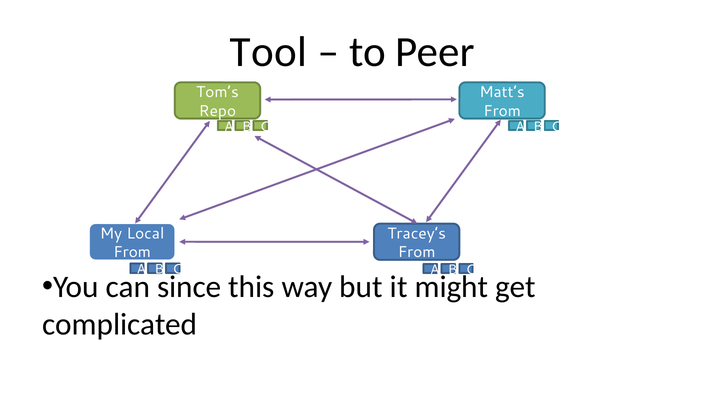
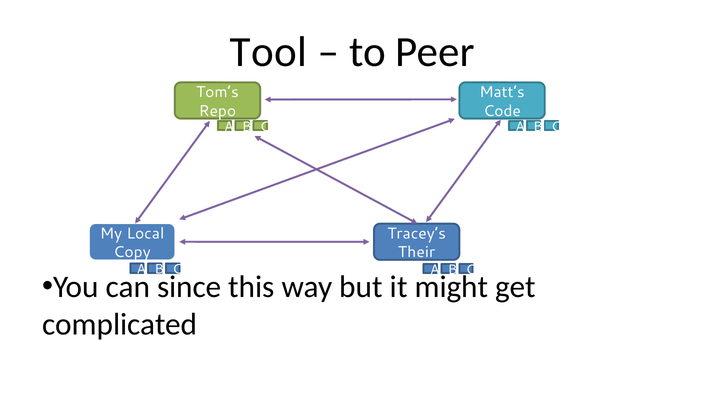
From at (502, 111): From -> Code
From at (132, 252): From -> Copy
From at (417, 252): From -> Their
